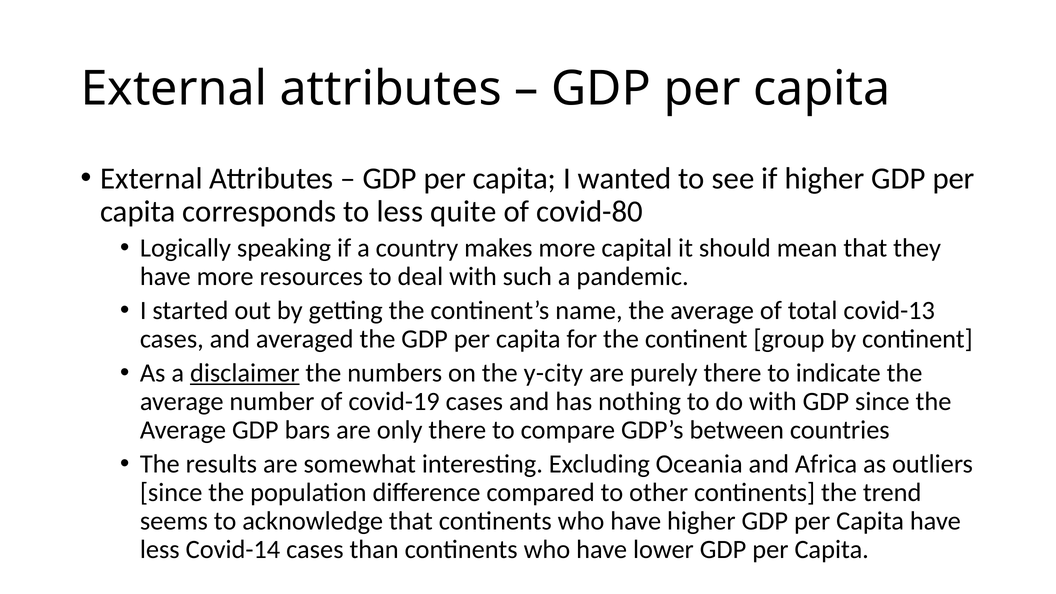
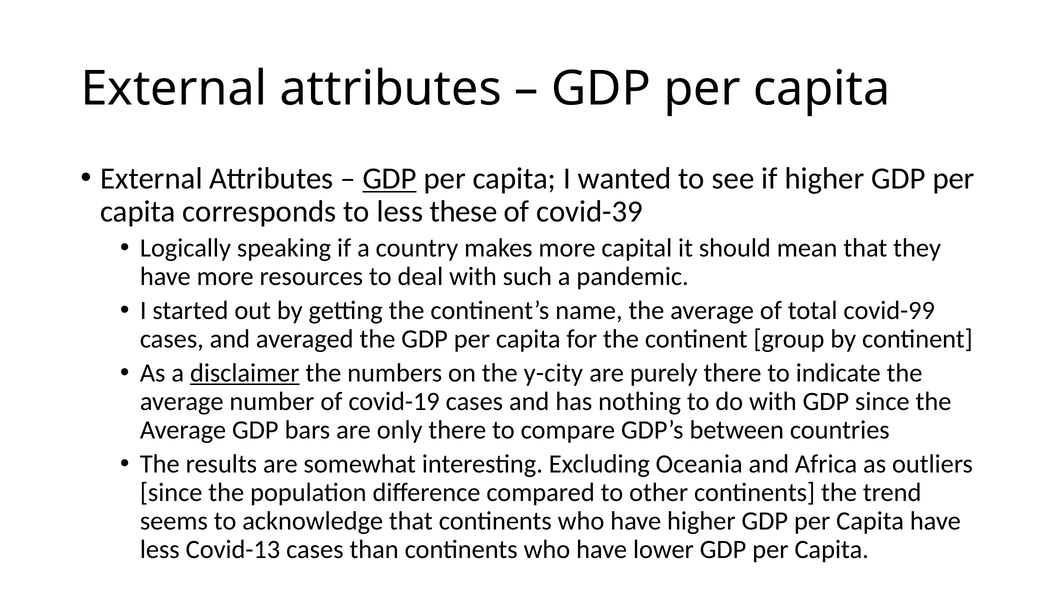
GDP at (390, 178) underline: none -> present
quite: quite -> these
covid-80: covid-80 -> covid-39
covid-13: covid-13 -> covid-99
Covid-14: Covid-14 -> Covid-13
